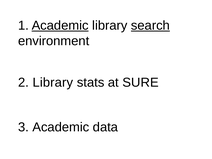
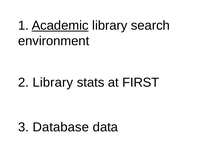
search underline: present -> none
SURE: SURE -> FIRST
3 Academic: Academic -> Database
